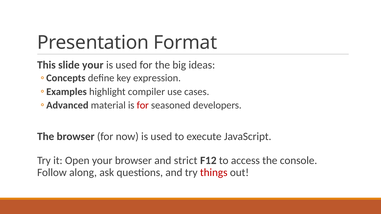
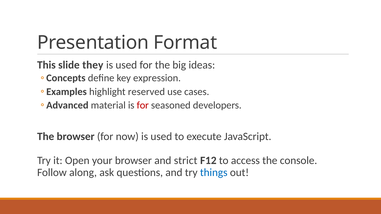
slide your: your -> they
compiler: compiler -> reserved
things colour: red -> blue
